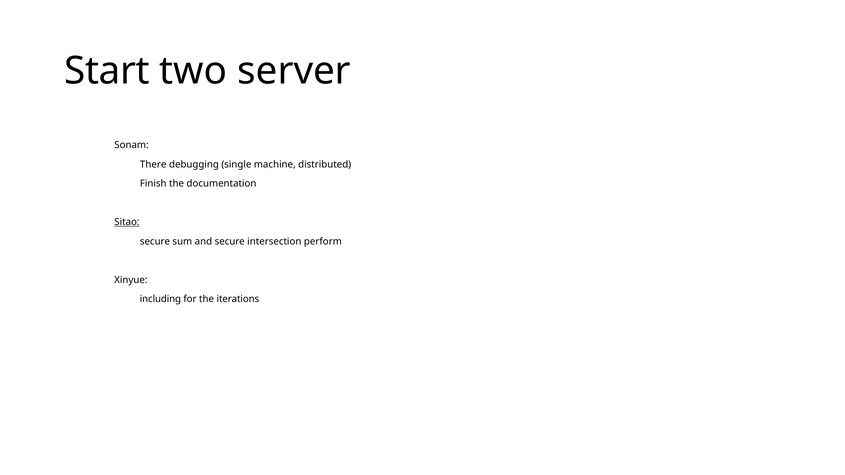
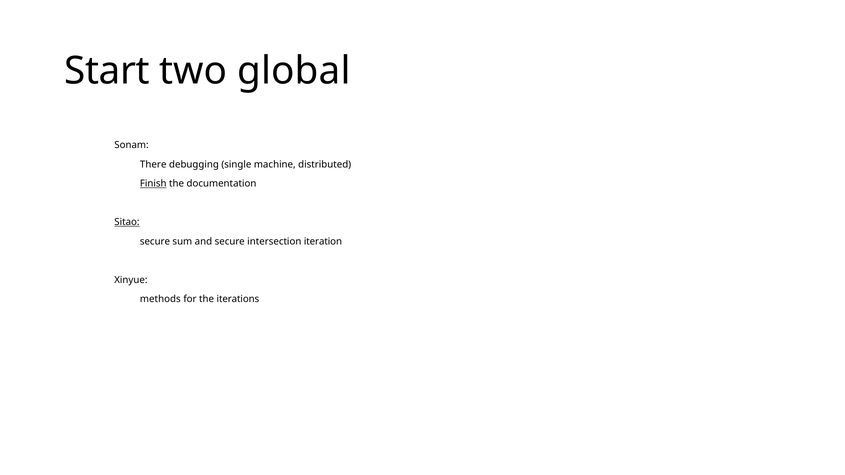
server: server -> global
Finish underline: none -> present
perform: perform -> iteration
including: including -> methods
